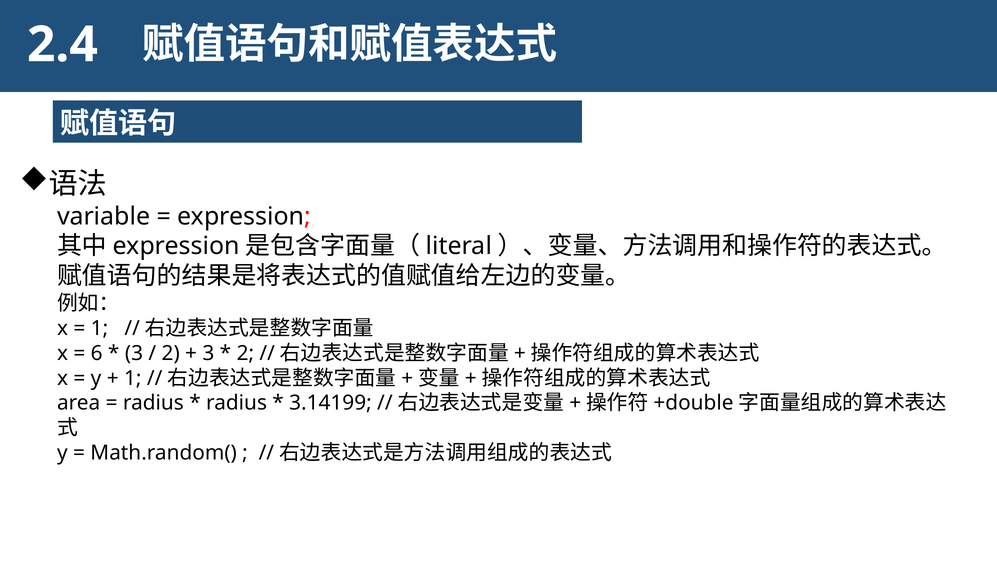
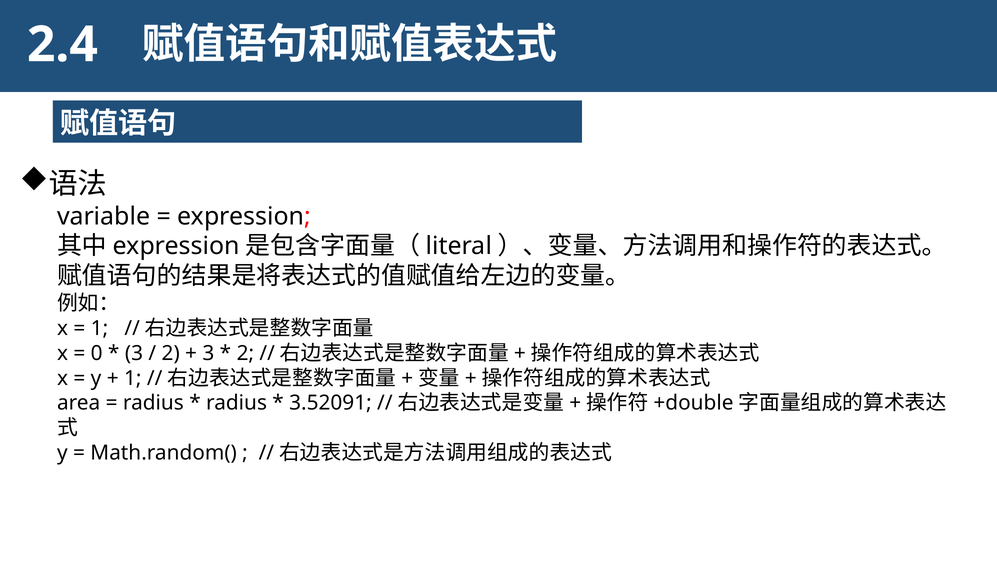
6: 6 -> 0
3.14199: 3.14199 -> 3.52091
